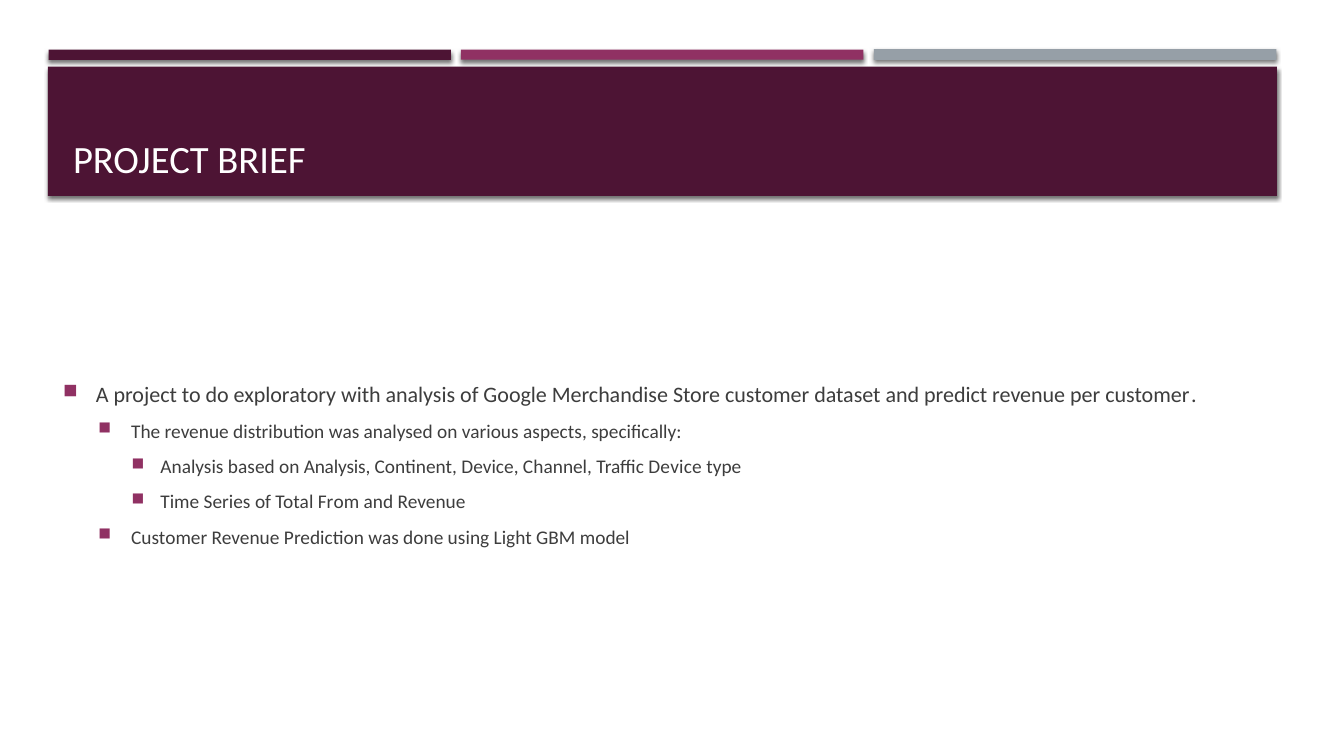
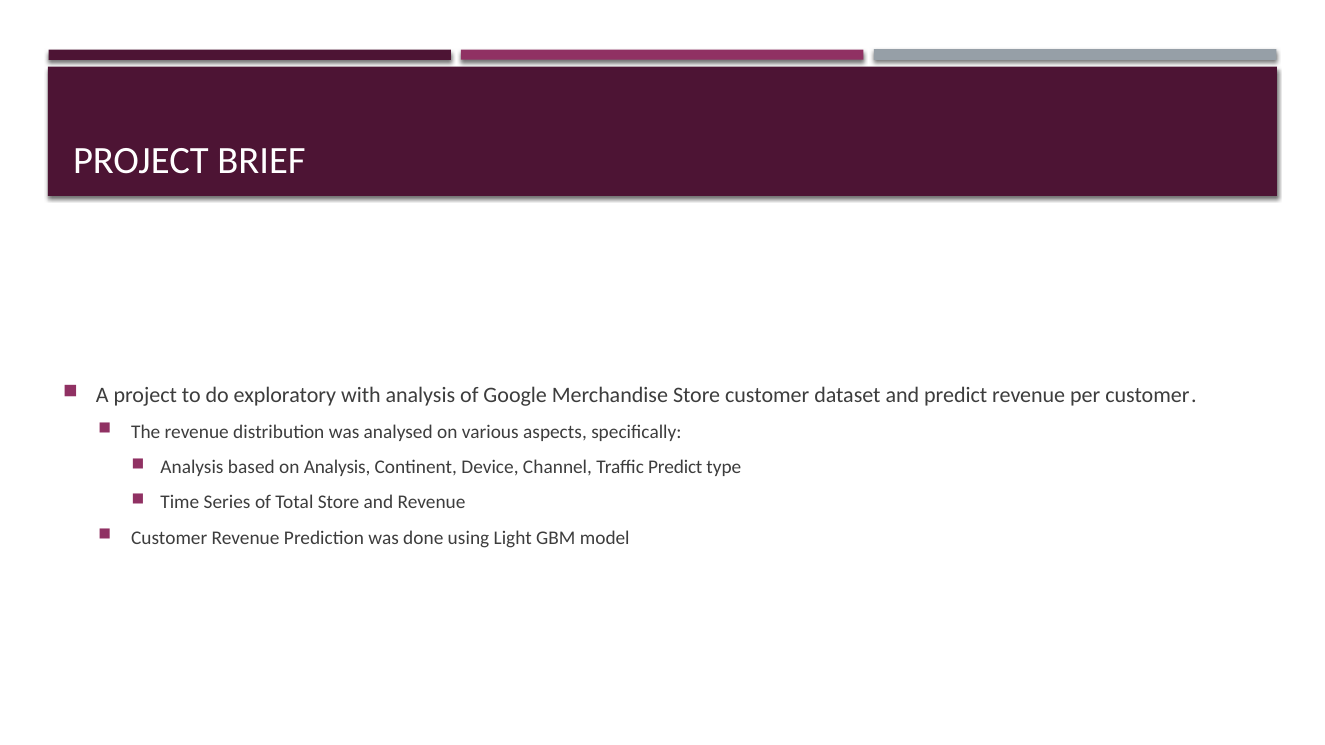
Traffic Device: Device -> Predict
Total From: From -> Store
